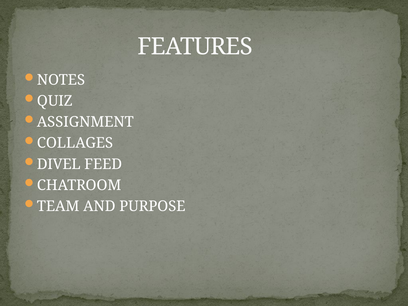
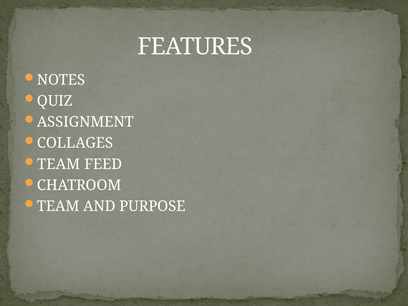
DIVEL at (59, 164): DIVEL -> TEAM
